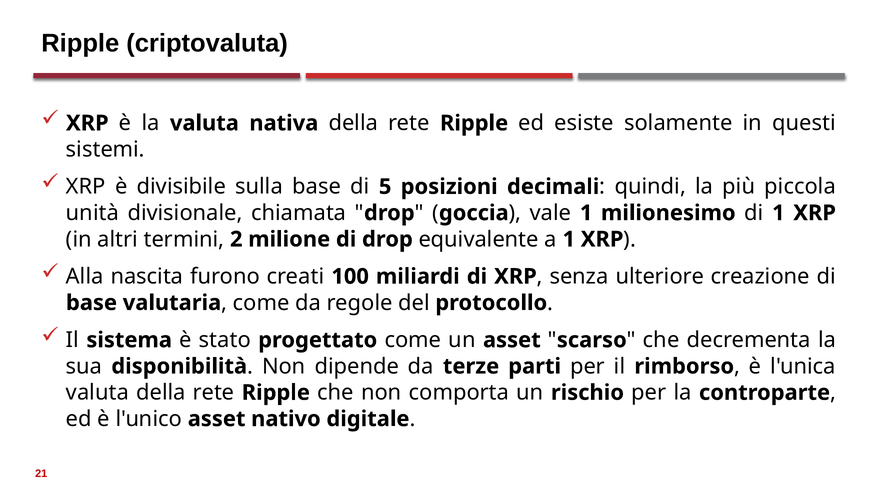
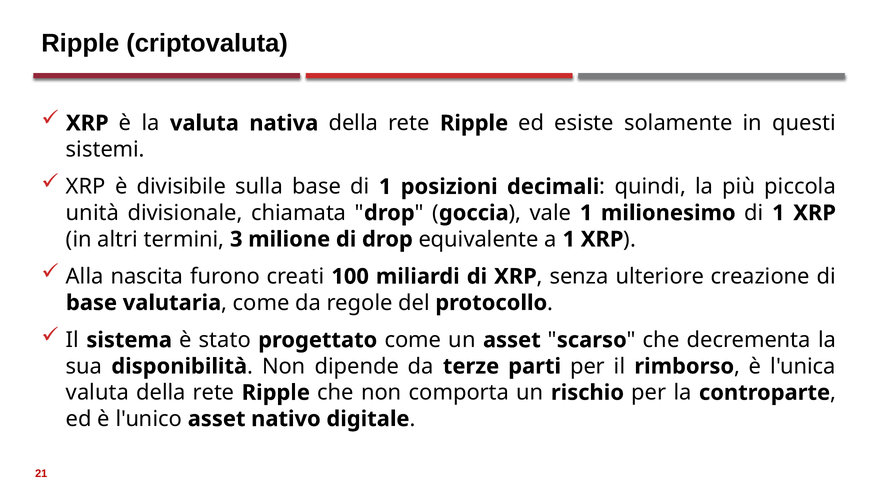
base di 5: 5 -> 1
2: 2 -> 3
